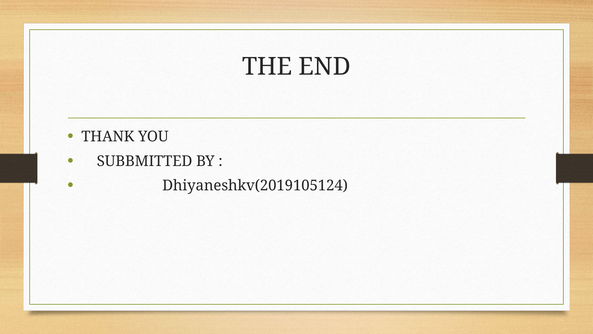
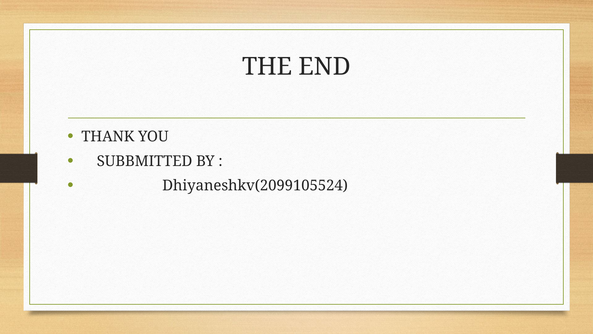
Dhiyaneshkv(2019105124: Dhiyaneshkv(2019105124 -> Dhiyaneshkv(2099105524
